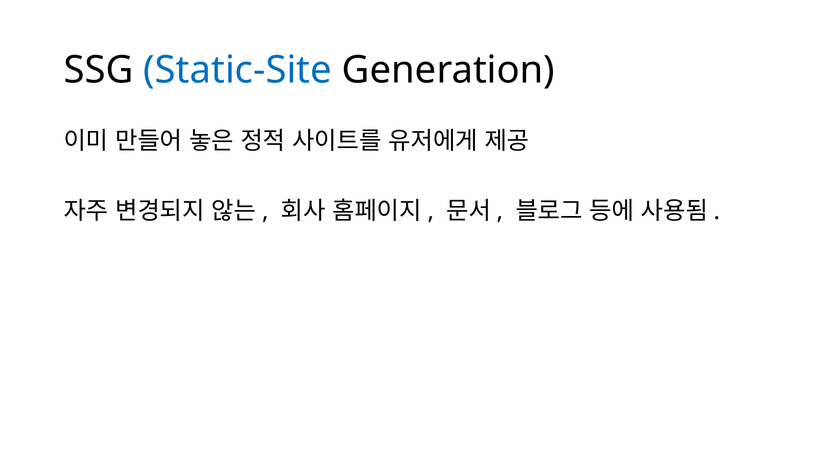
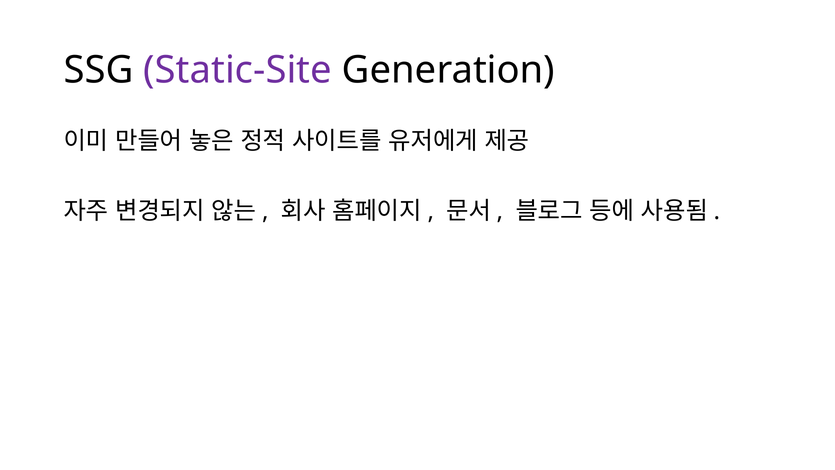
Static-Site colour: blue -> purple
